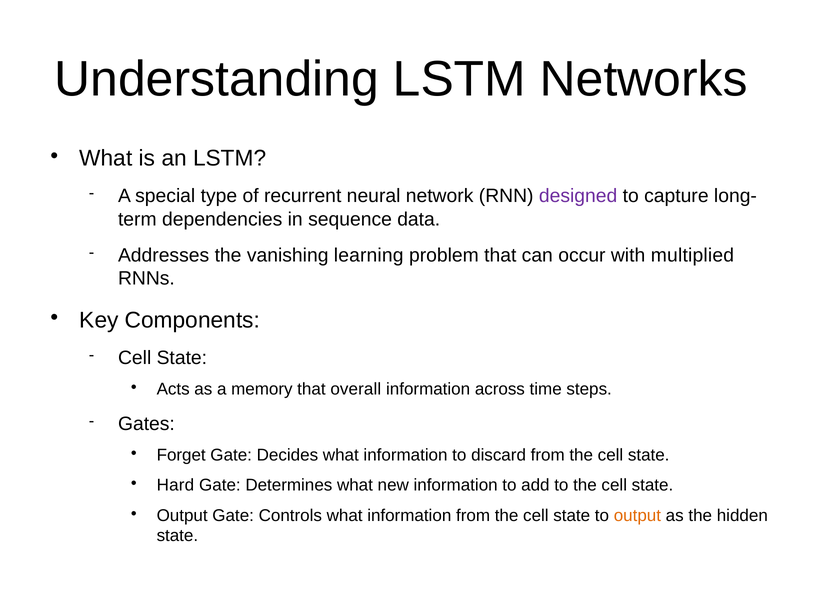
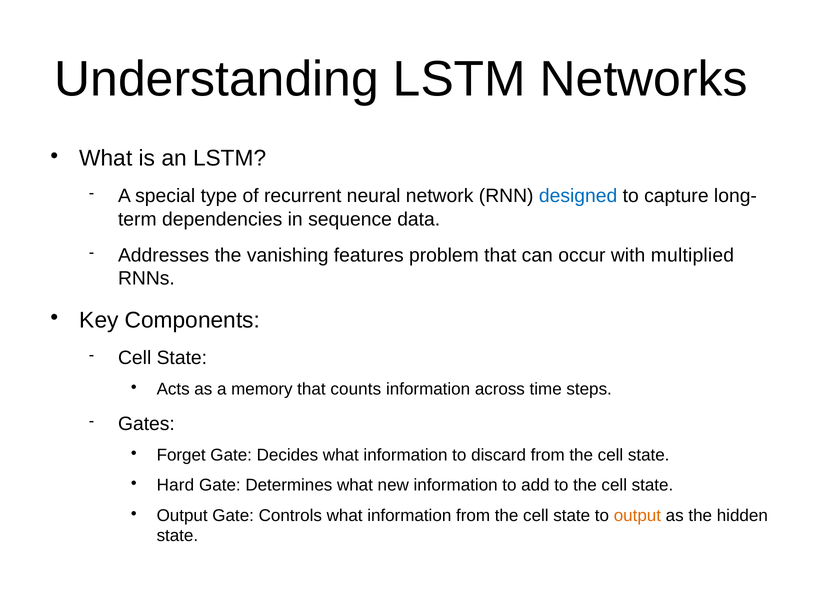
designed colour: purple -> blue
learning: learning -> features
overall: overall -> counts
